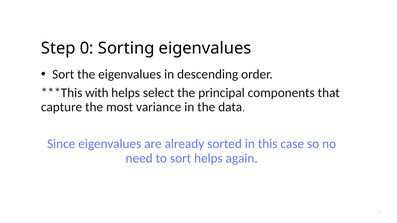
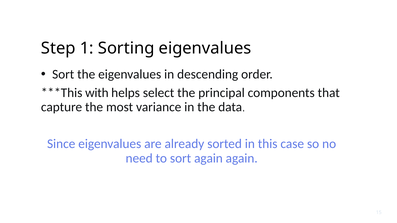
0: 0 -> 1
sort helps: helps -> again
